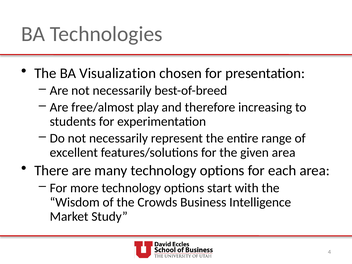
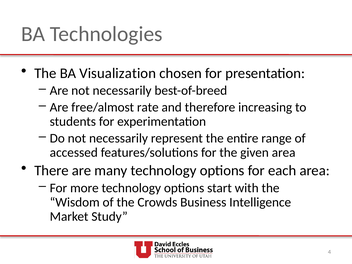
play: play -> rate
excellent: excellent -> accessed
